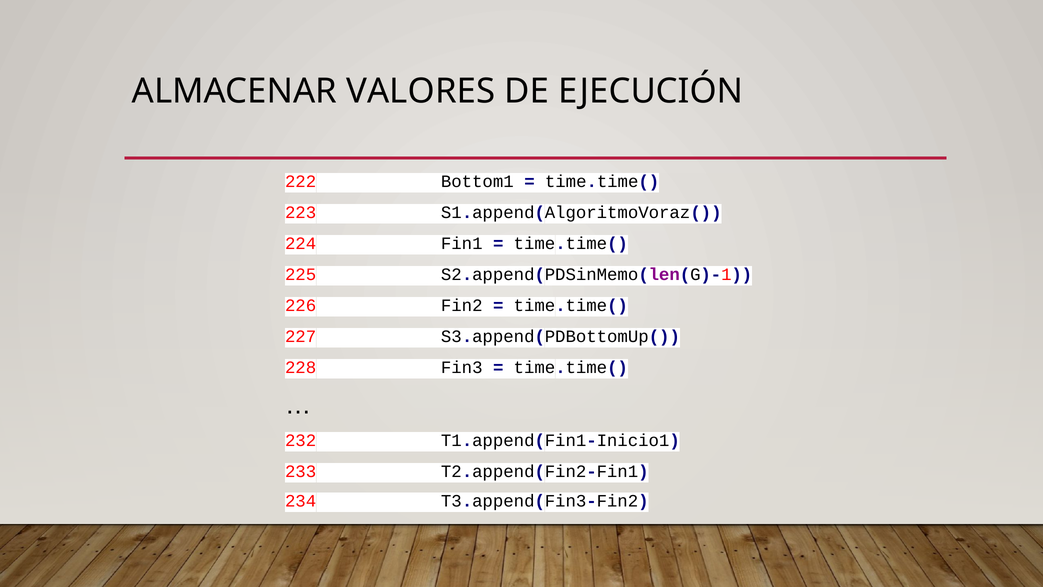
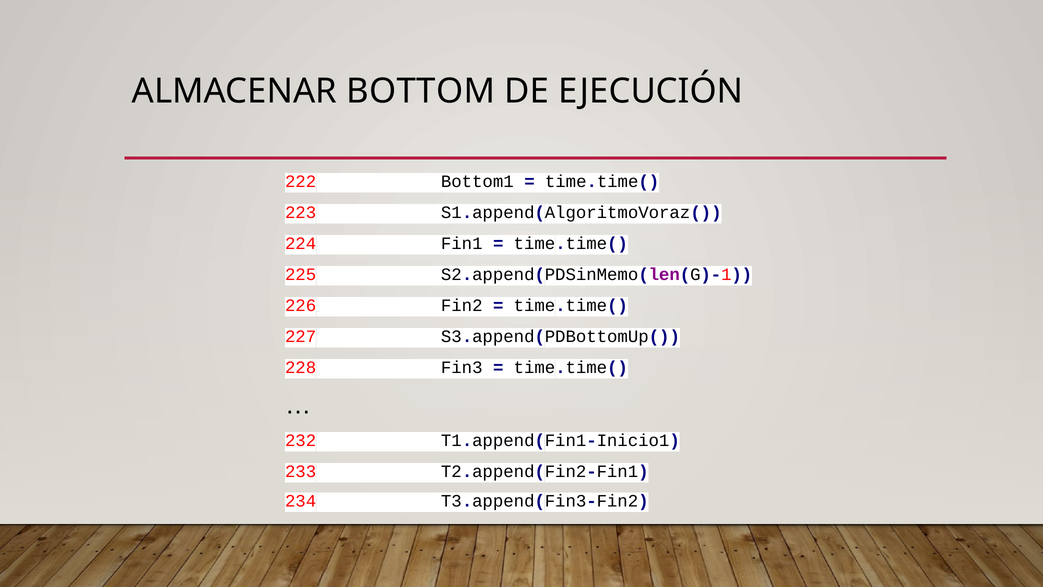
VALORES: VALORES -> BOTTOM
